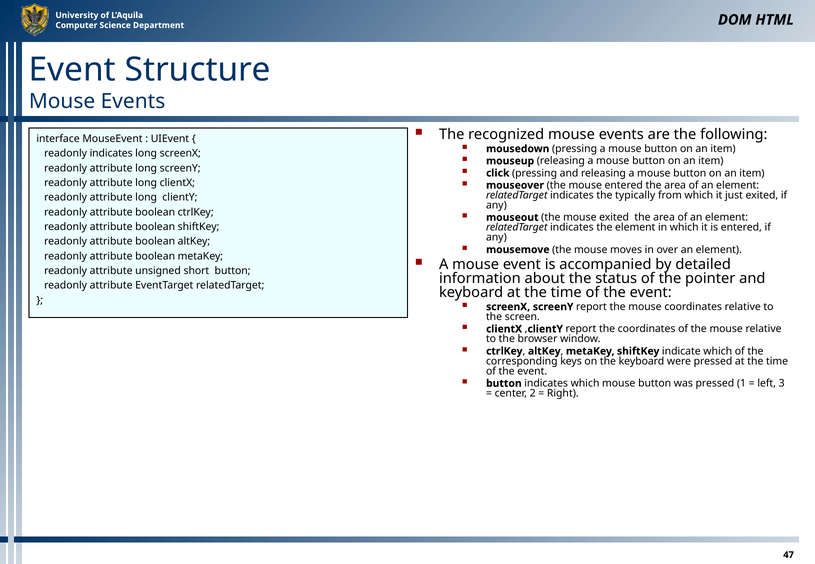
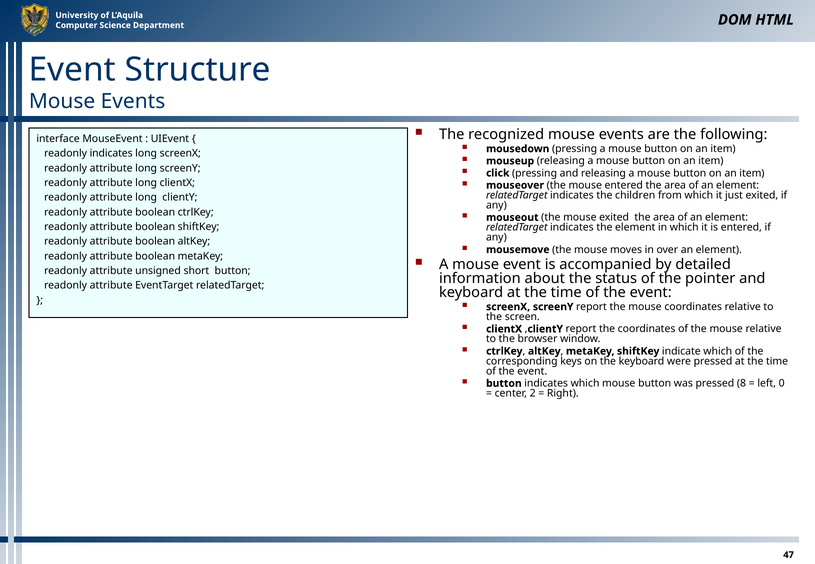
typically: typically -> children
1: 1 -> 8
3: 3 -> 0
